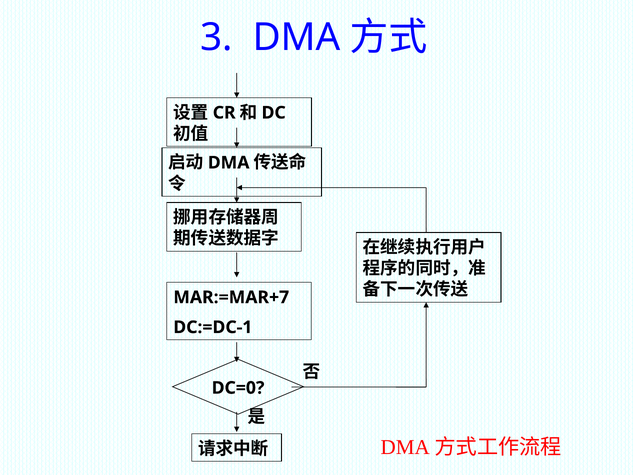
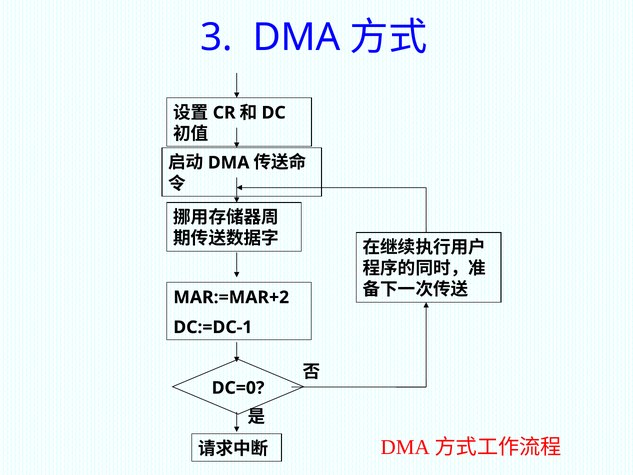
MAR:=MAR+7: MAR:=MAR+7 -> MAR:=MAR+2
